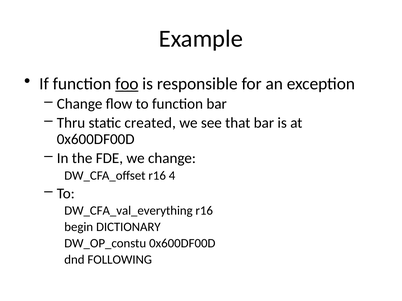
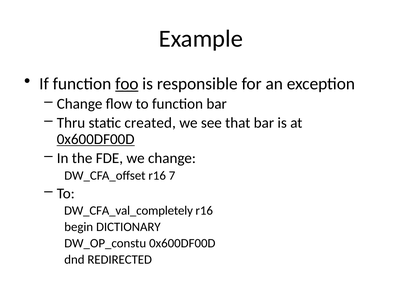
0x600DF00D at (96, 139) underline: none -> present
4: 4 -> 7
DW_CFA_val_everything: DW_CFA_val_everything -> DW_CFA_val_completely
FOLLOWING: FOLLOWING -> REDIRECTED
